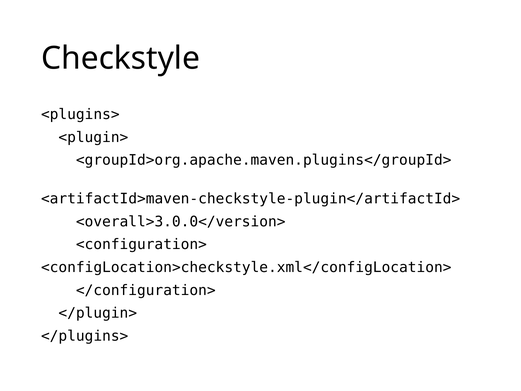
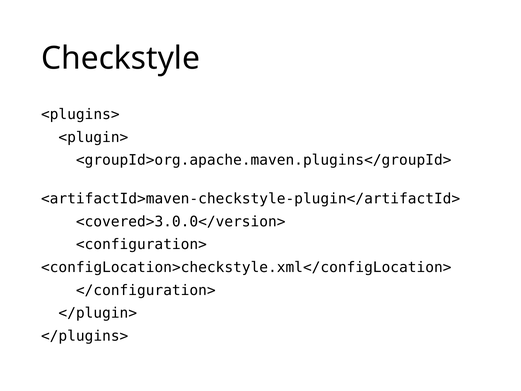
<overall>3.0.0</version>: <overall>3.0.0</version> -> <covered>3.0.0</version>
